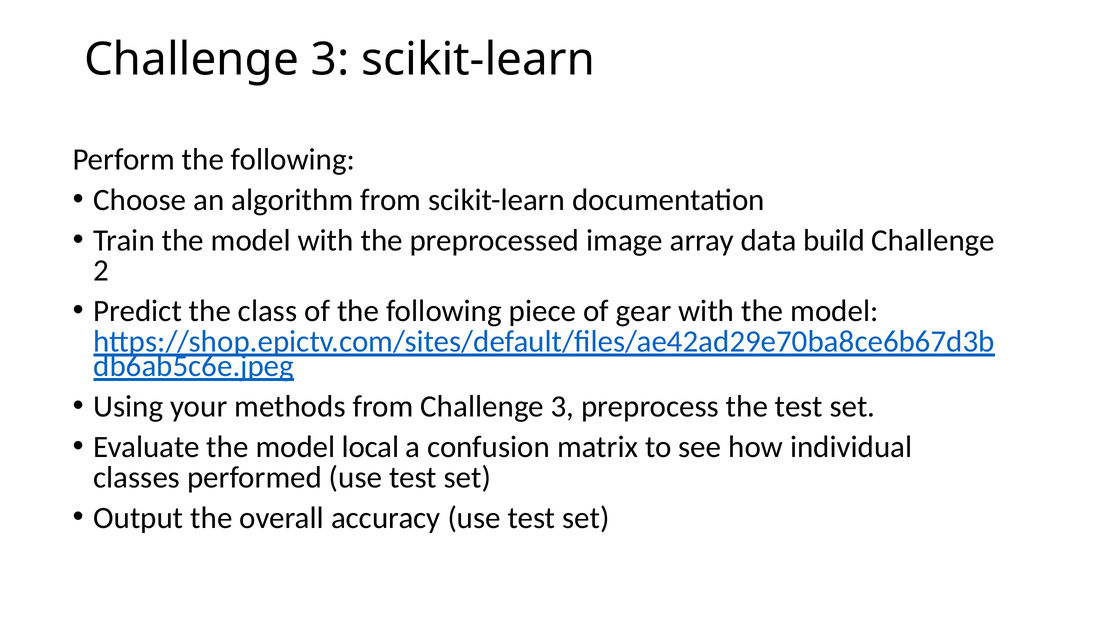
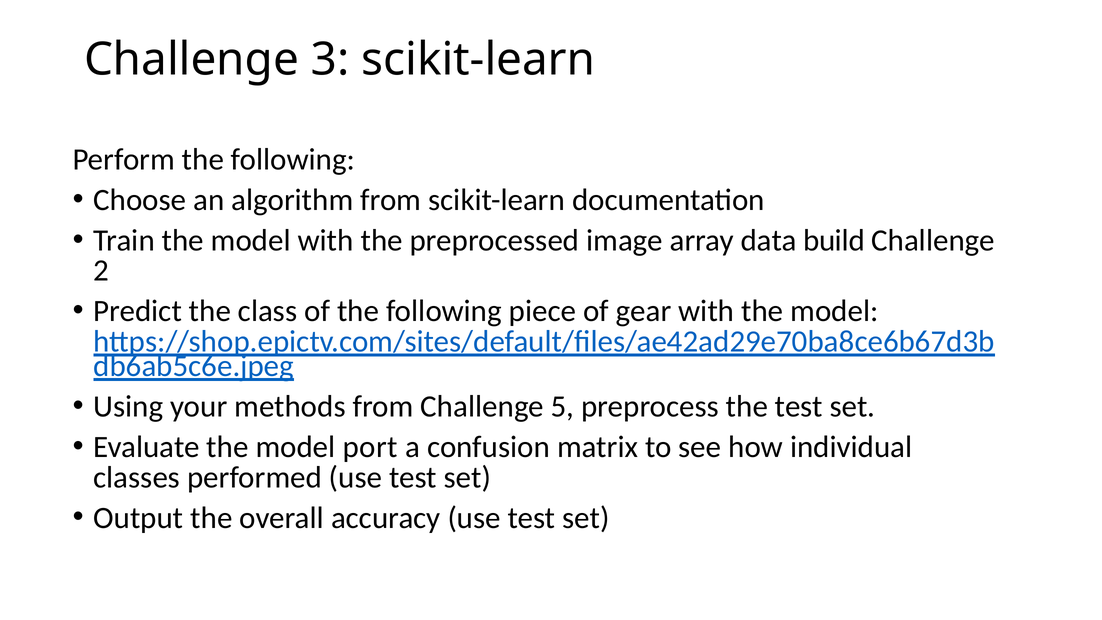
from Challenge 3: 3 -> 5
local: local -> port
